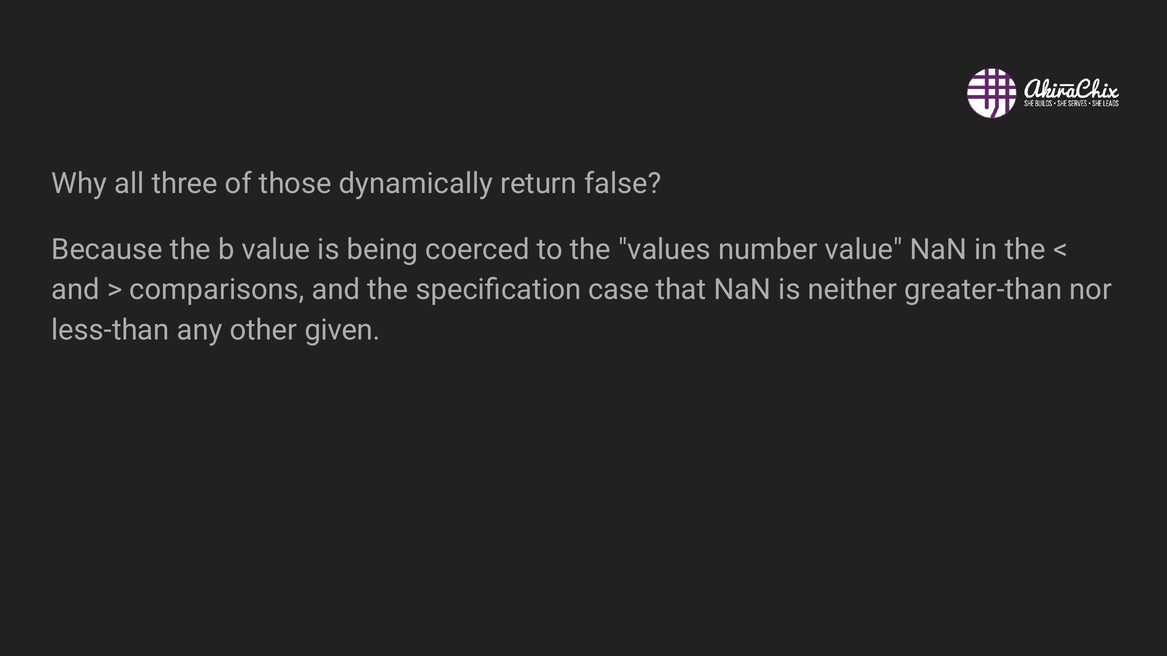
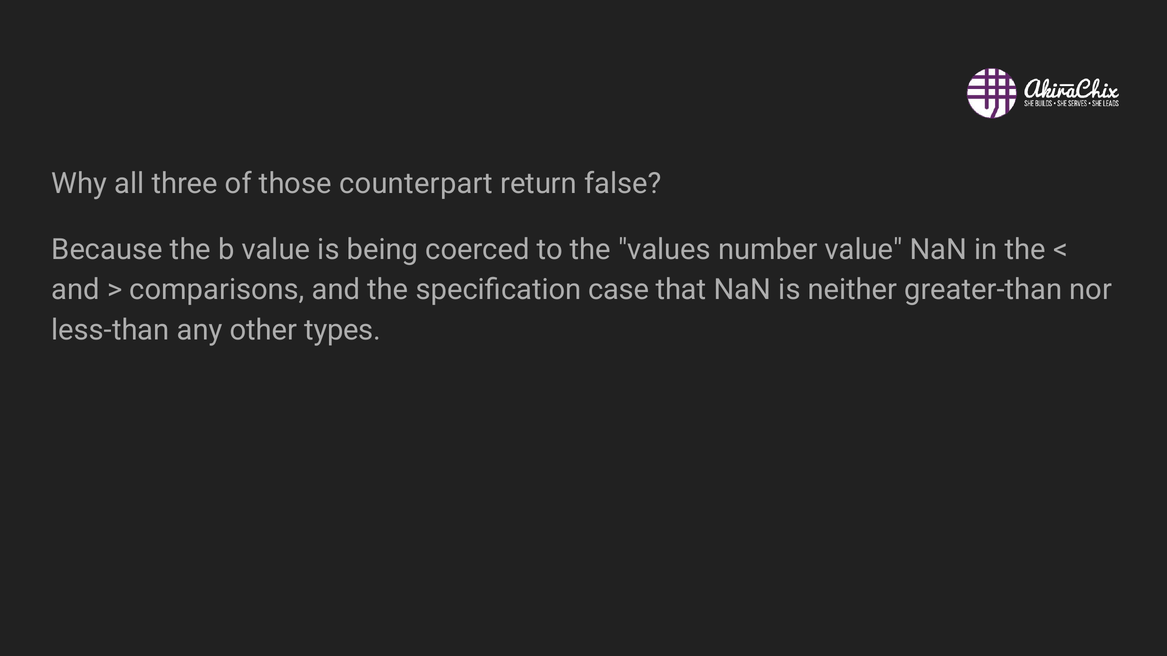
dynamically: dynamically -> counterpart
given: given -> types
